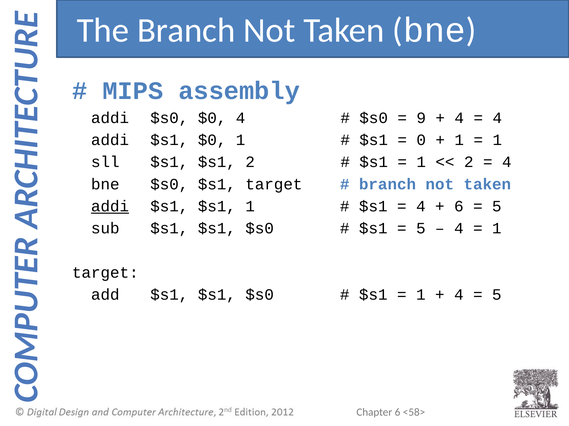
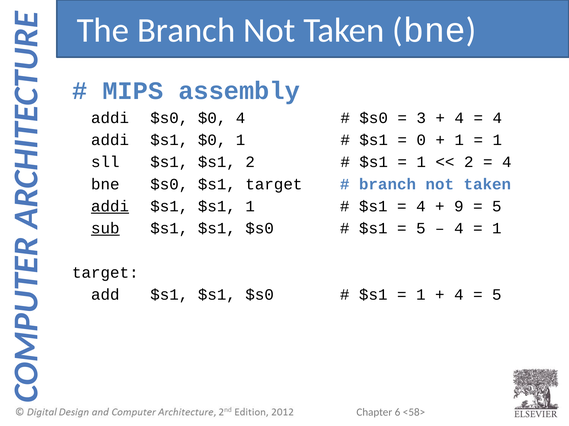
9: 9 -> 3
6 at (459, 207): 6 -> 9
sub underline: none -> present
